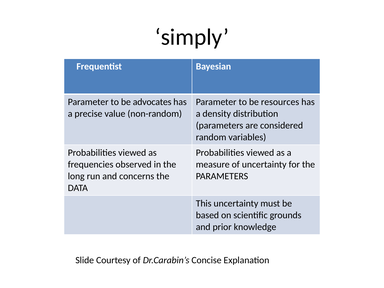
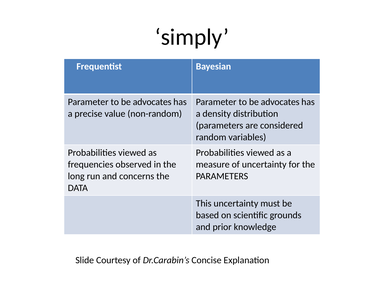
resources at (280, 102): resources -> advocates
